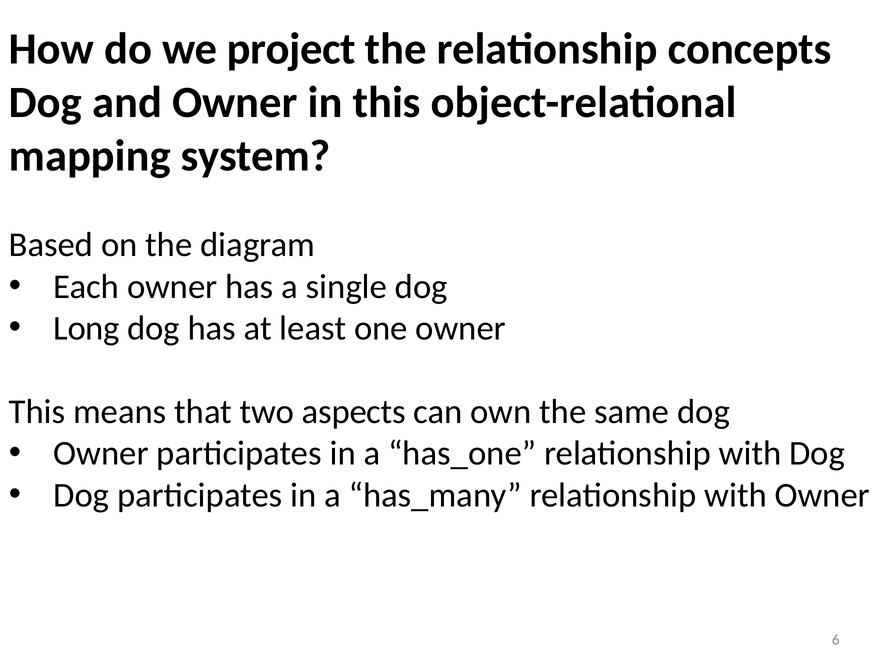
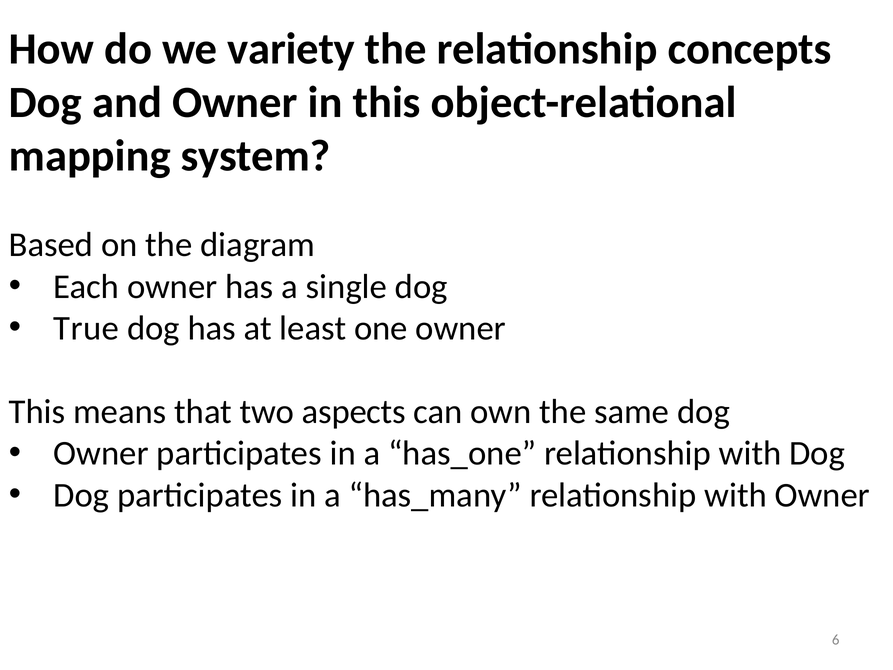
project: project -> variety
Long: Long -> True
